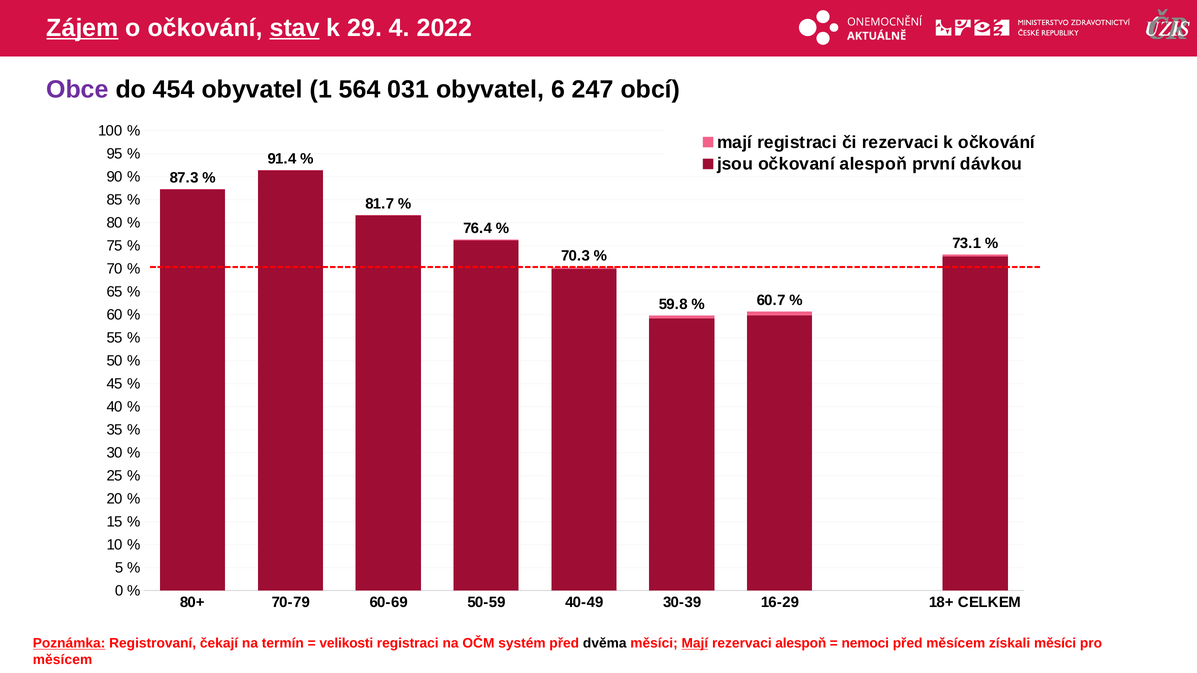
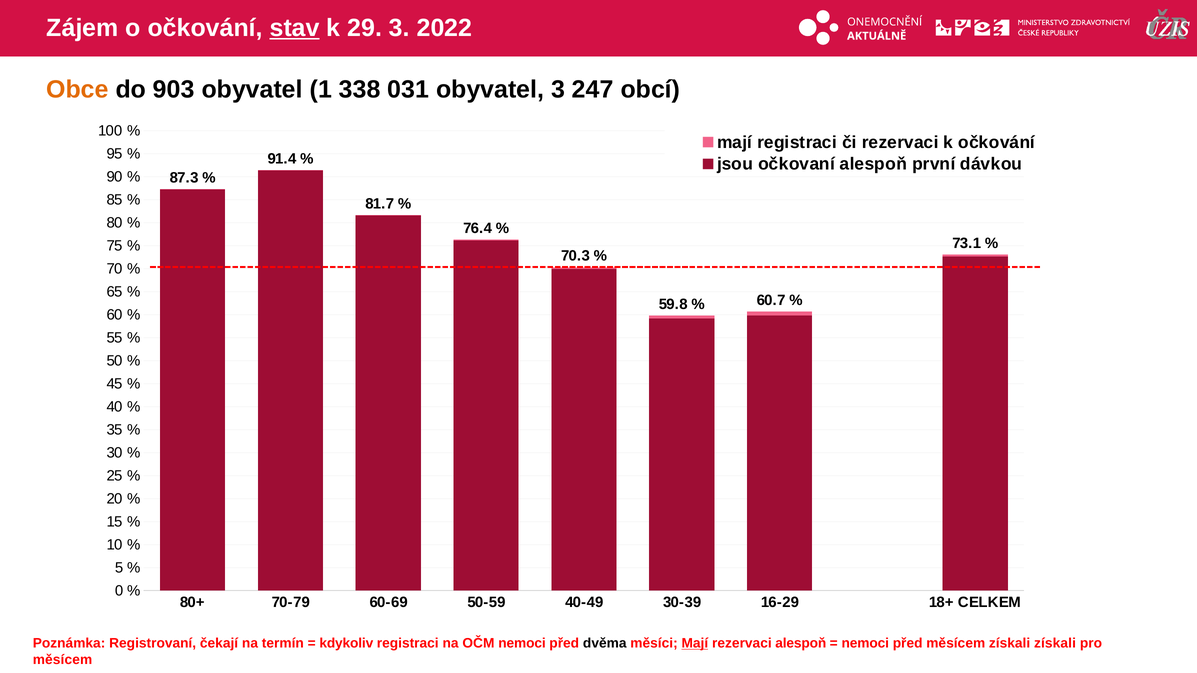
Zájem underline: present -> none
29 4: 4 -> 3
Obce colour: purple -> orange
454: 454 -> 903
564: 564 -> 338
obyvatel 6: 6 -> 3
Poznámka underline: present -> none
velikosti: velikosti -> kdykoliv
OČM systém: systém -> nemoci
získali měsíci: měsíci -> získali
